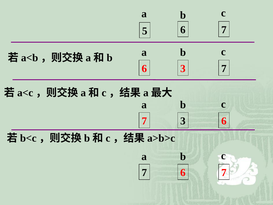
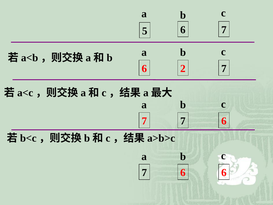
6 3: 3 -> 2
7 3: 3 -> 7
7 6 7: 7 -> 6
